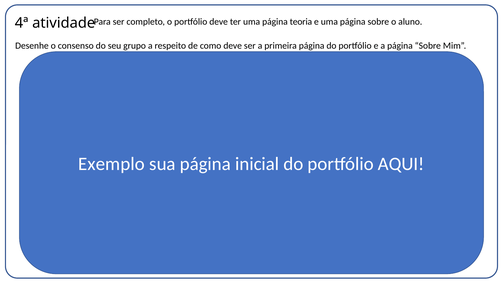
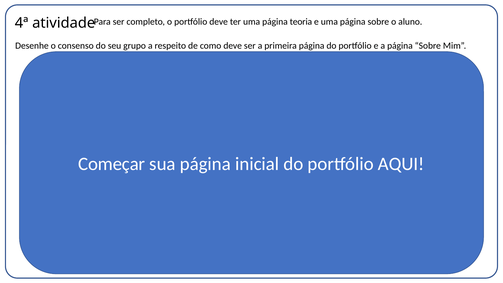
Exemplo: Exemplo -> Começar
